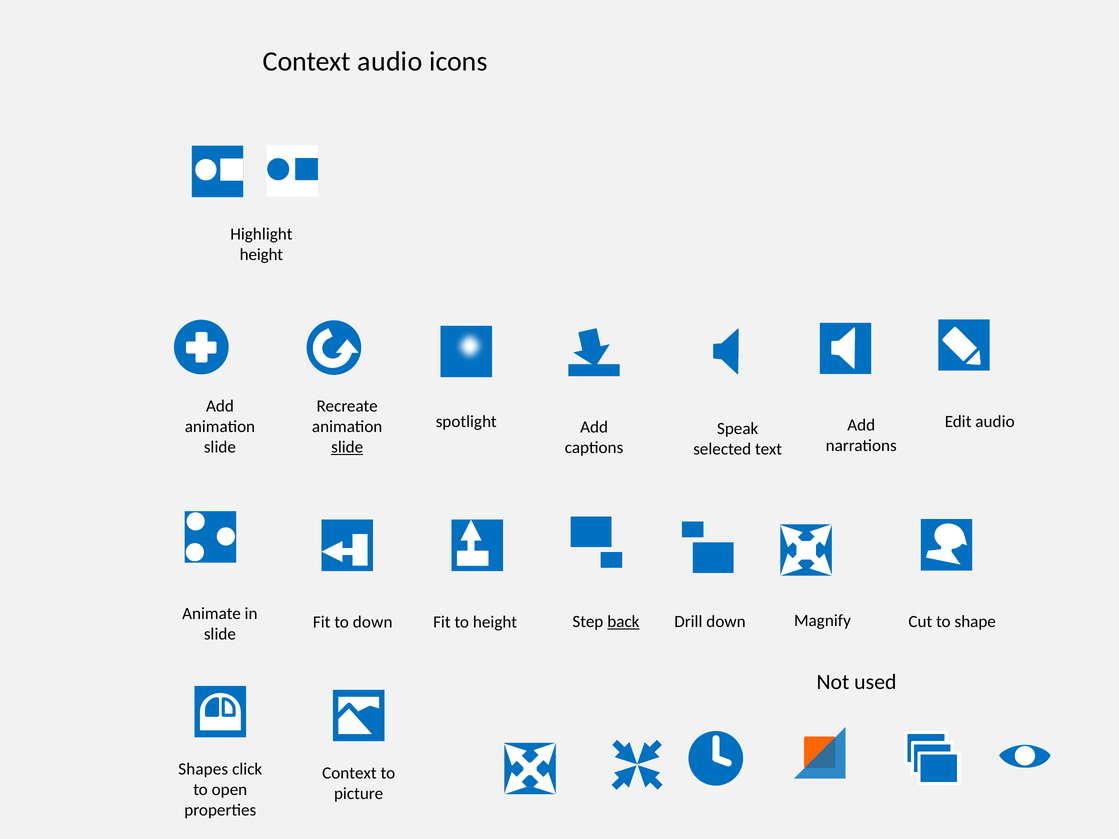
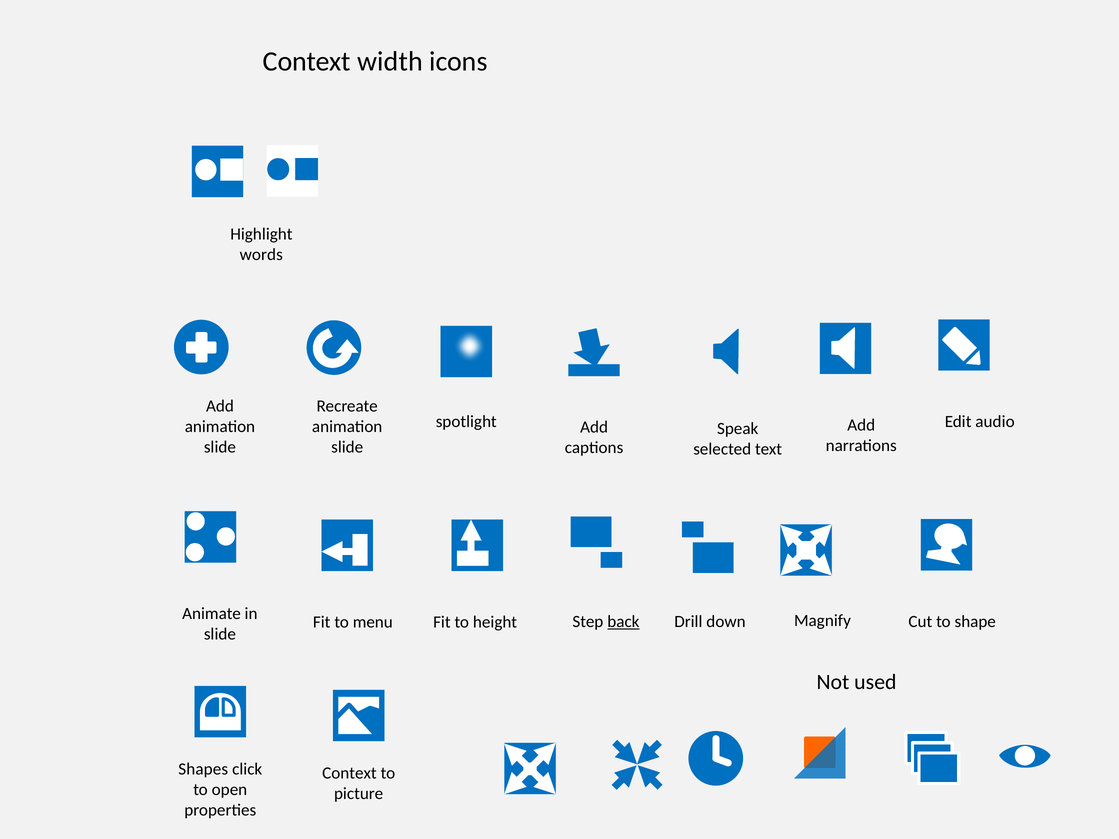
Context audio: audio -> width
height at (261, 254): height -> words
slide at (347, 447) underline: present -> none
to down: down -> menu
